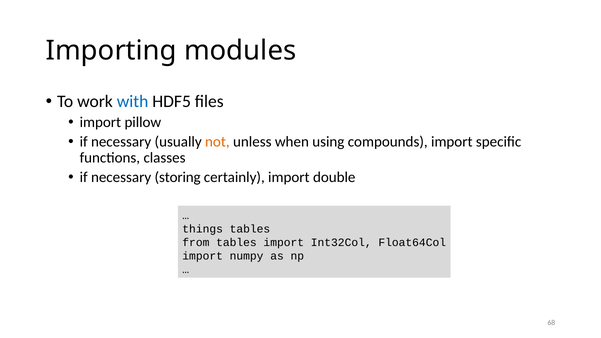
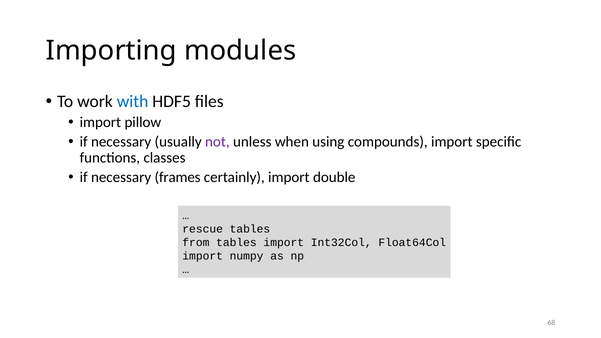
not colour: orange -> purple
storing: storing -> frames
things: things -> rescue
